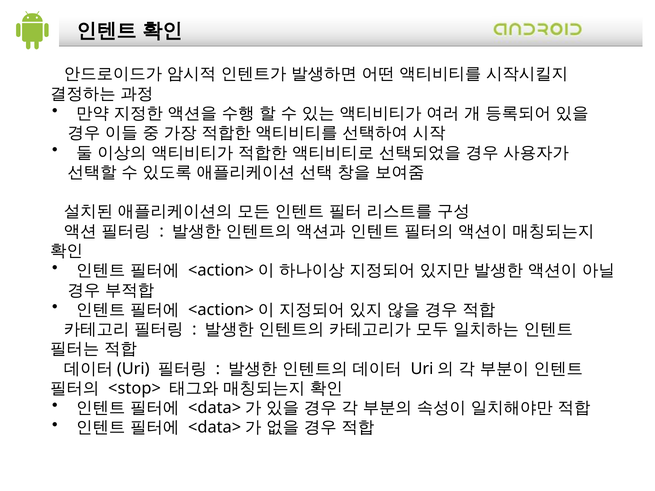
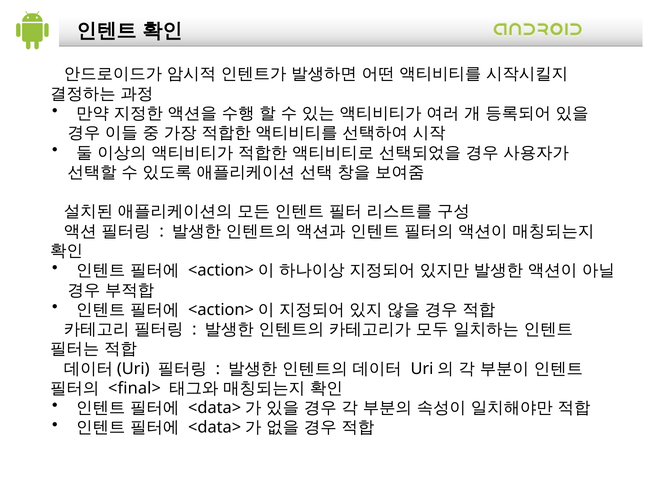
<stop>: <stop> -> <final>
